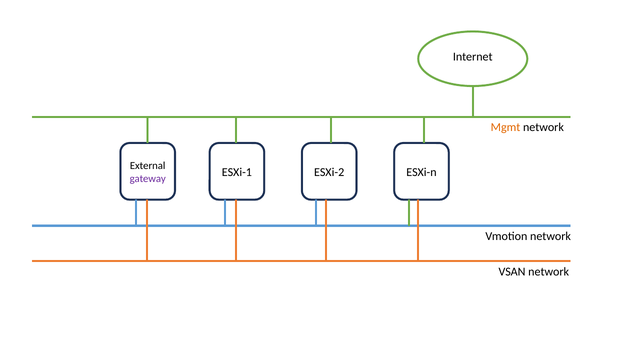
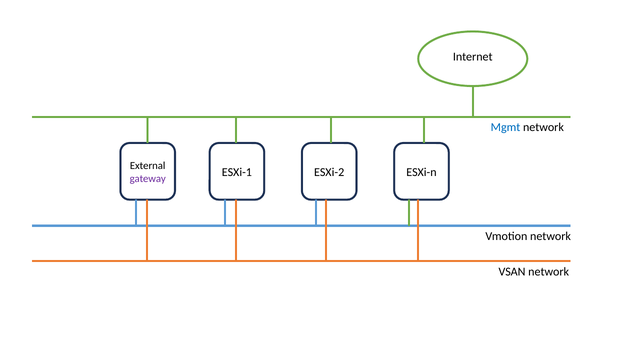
Mgmt colour: orange -> blue
